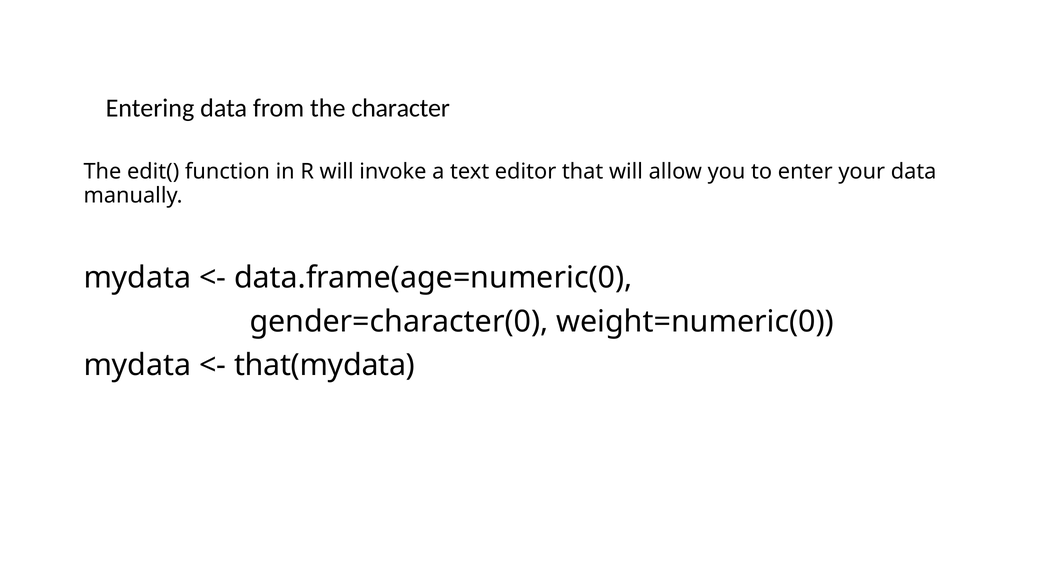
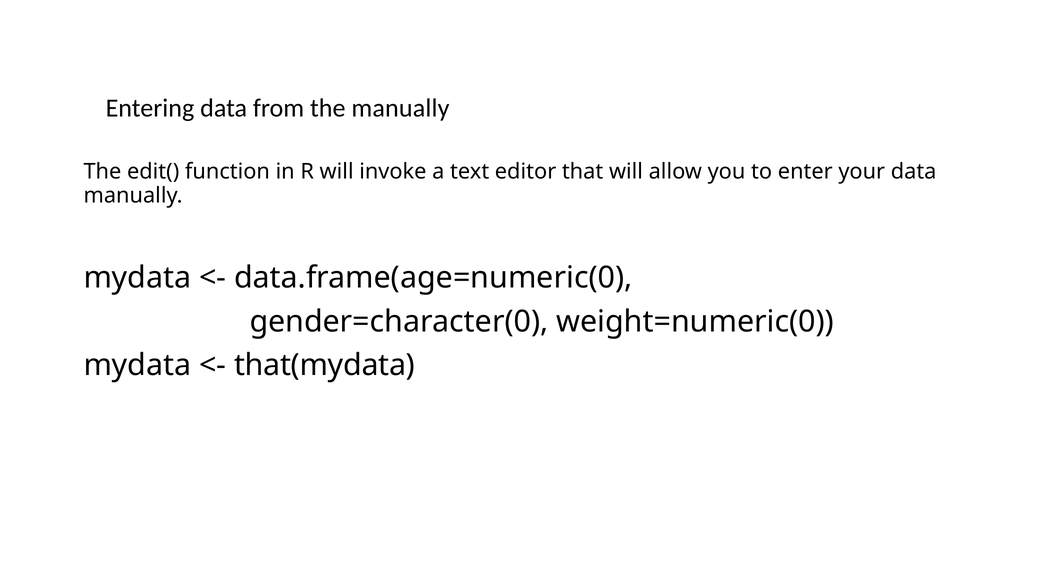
the character: character -> manually
